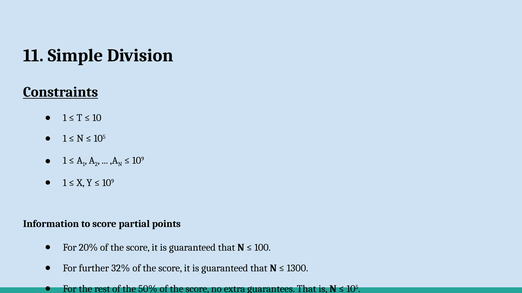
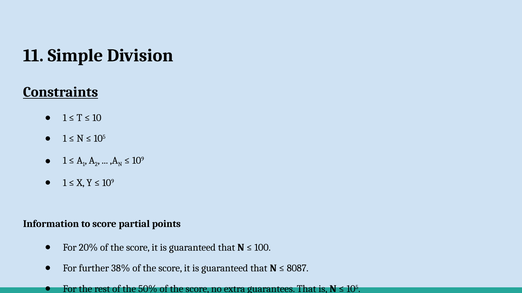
32%: 32% -> 38%
1300: 1300 -> 8087
